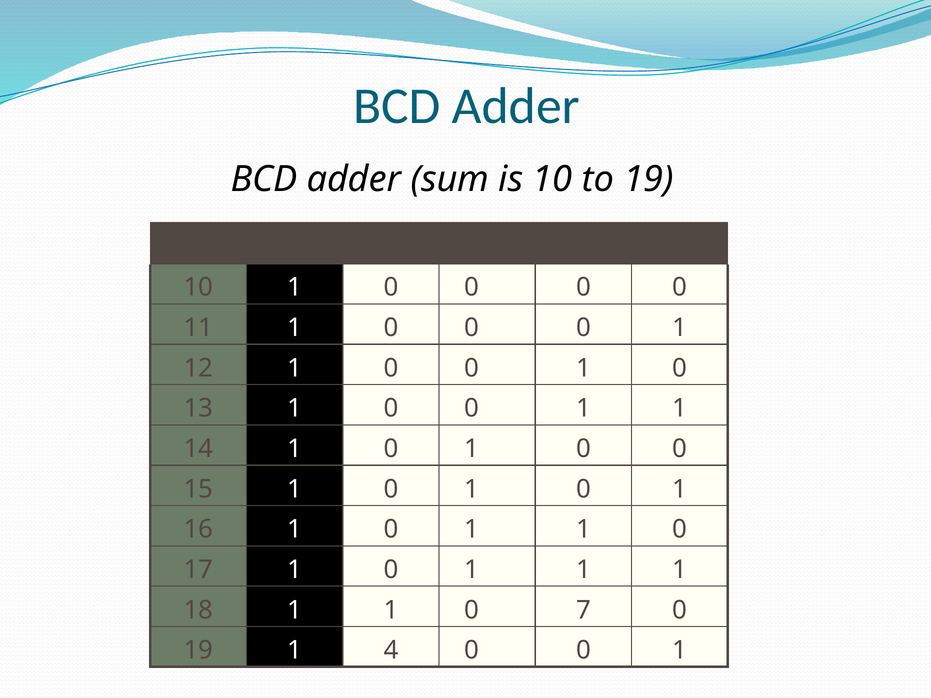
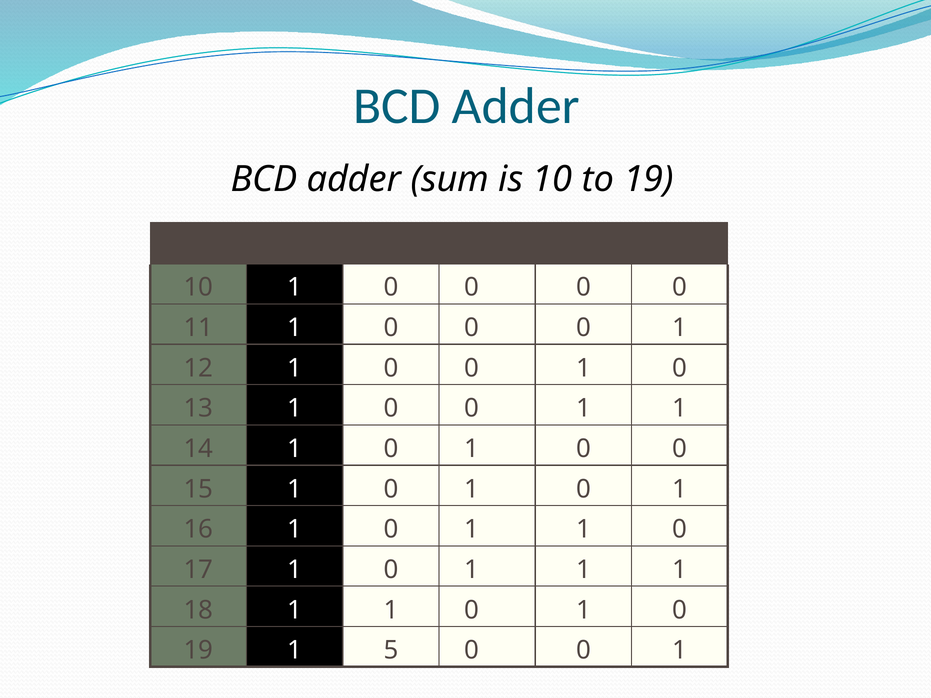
1 1 0 7: 7 -> 1
4: 4 -> 5
